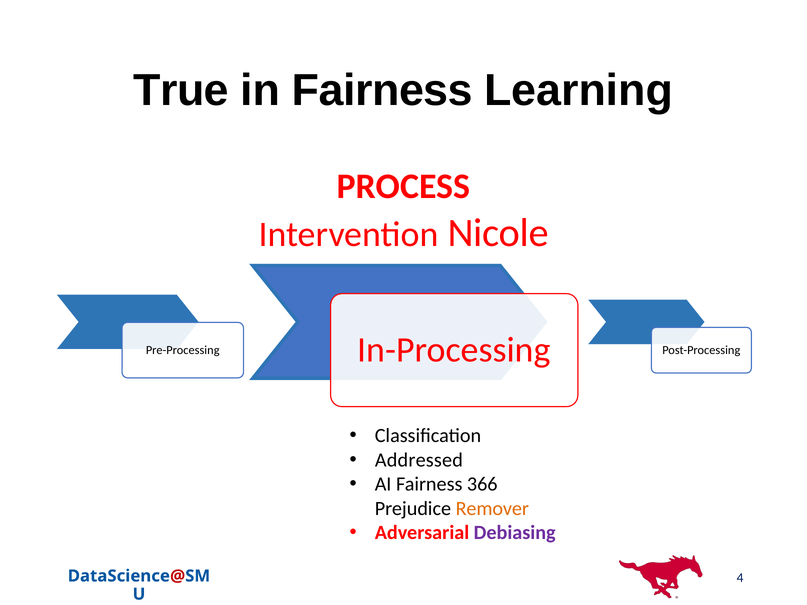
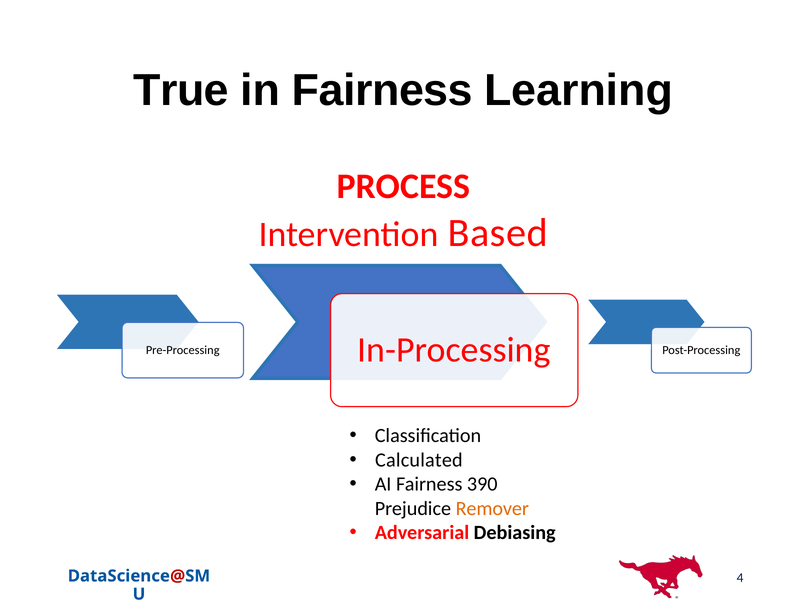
Nicole: Nicole -> Based
Addressed: Addressed -> Calculated
366: 366 -> 390
Debiasing colour: purple -> black
